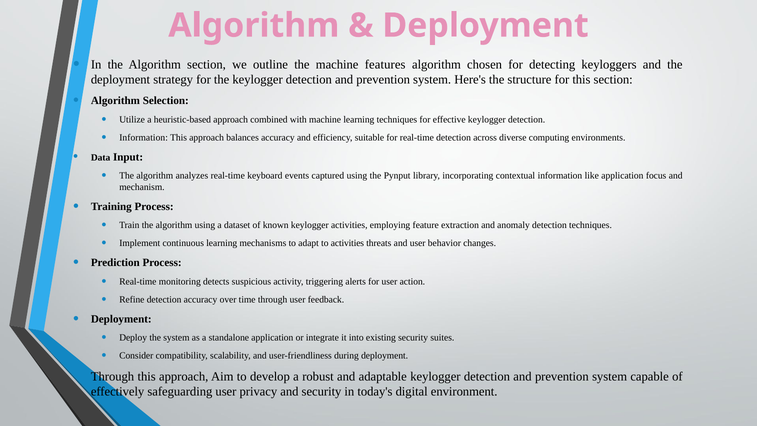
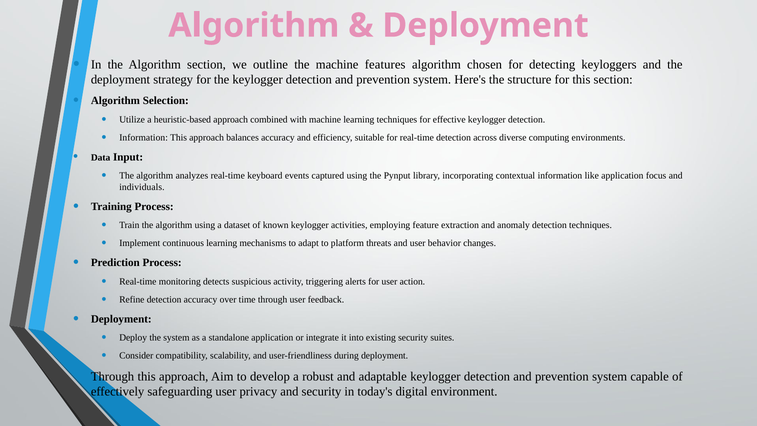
mechanism: mechanism -> individuals
to activities: activities -> platform
